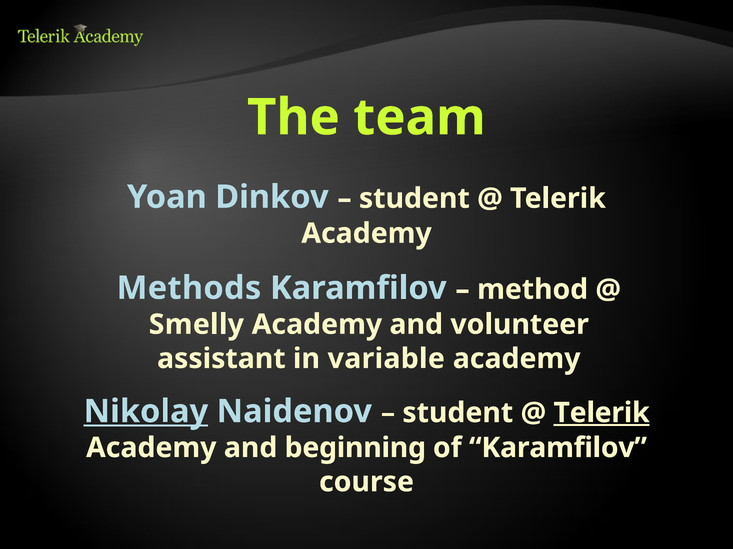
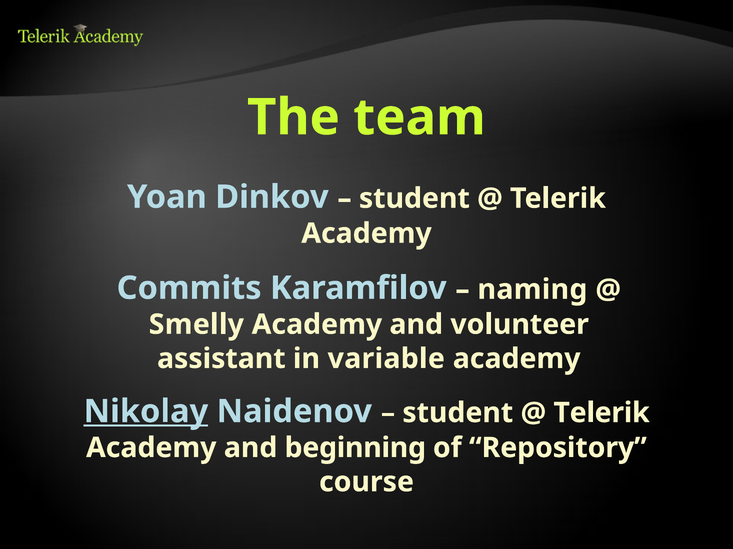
Methods: Methods -> Commits
method: method -> naming
Telerik at (602, 413) underline: present -> none
of Karamfilov: Karamfilov -> Repository
